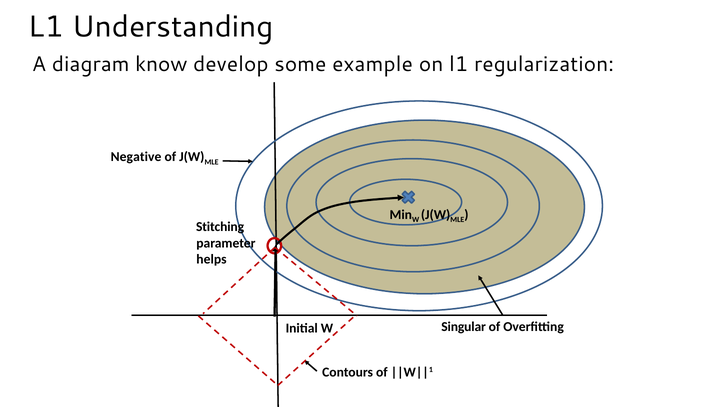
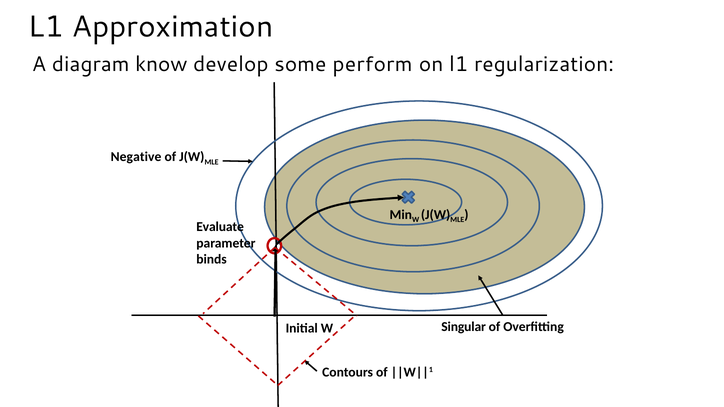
Understanding: Understanding -> Approximation
example: example -> perform
Stitching: Stitching -> Evaluate
helps: helps -> binds
